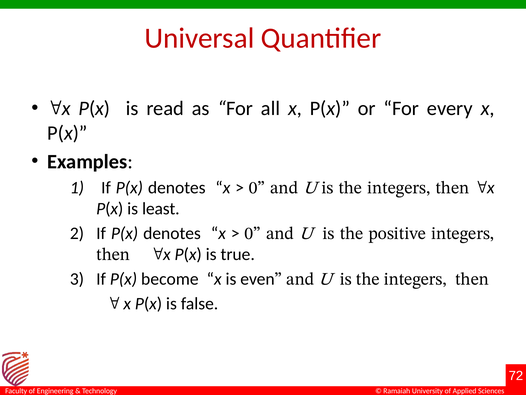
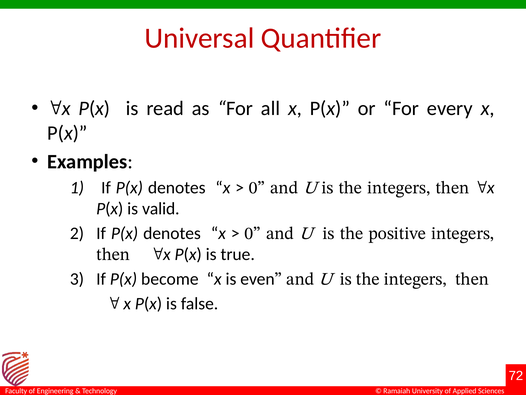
least: least -> valid
